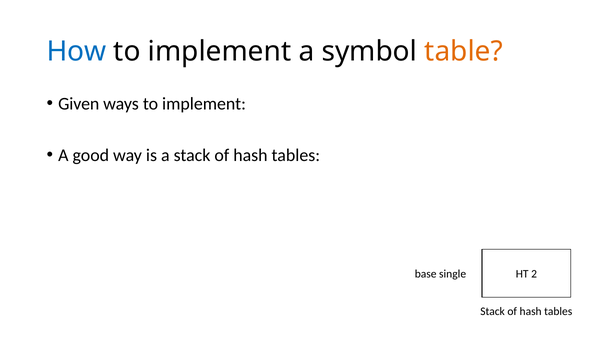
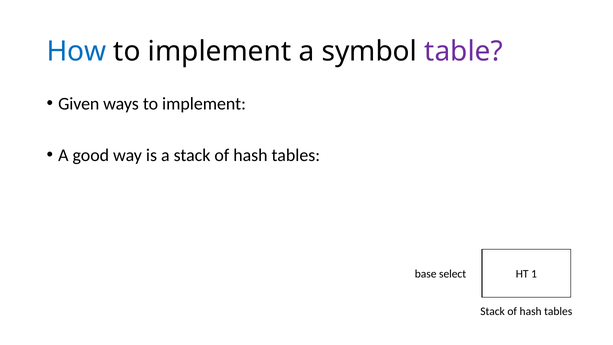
table colour: orange -> purple
single: single -> select
2: 2 -> 1
